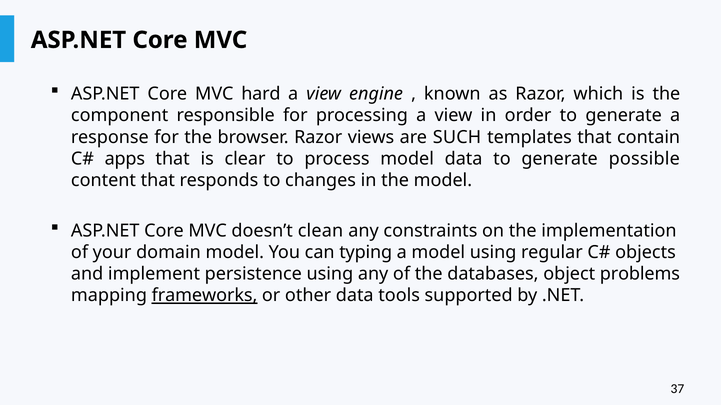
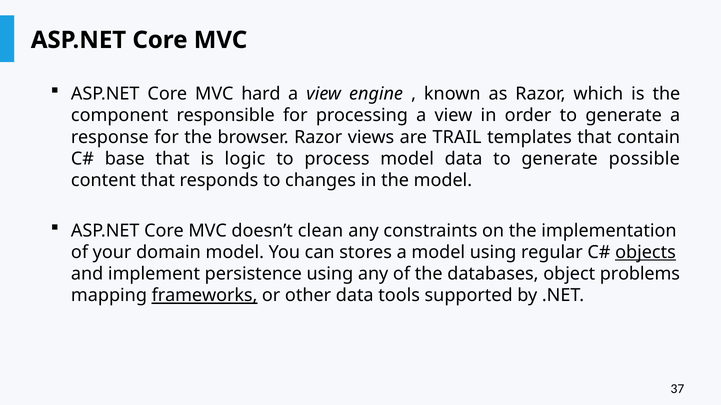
SUCH: SUCH -> TRAIL
apps: apps -> base
clear: clear -> logic
typing: typing -> stores
objects underline: none -> present
